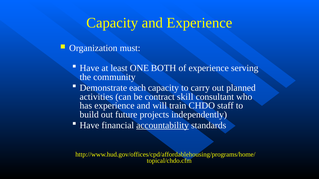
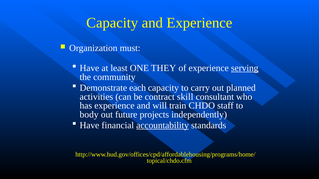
BOTH: BOTH -> THEY
serving underline: none -> present
build: build -> body
